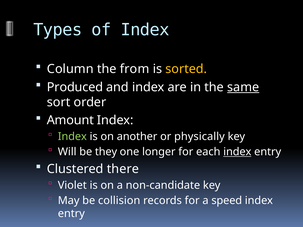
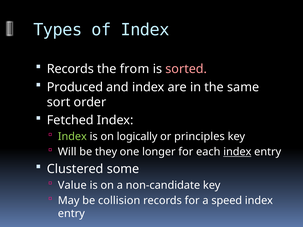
Column at (70, 69): Column -> Records
sorted colour: yellow -> pink
same underline: present -> none
Amount: Amount -> Fetched
another: another -> logically
physically: physically -> principles
there: there -> some
Violet: Violet -> Value
